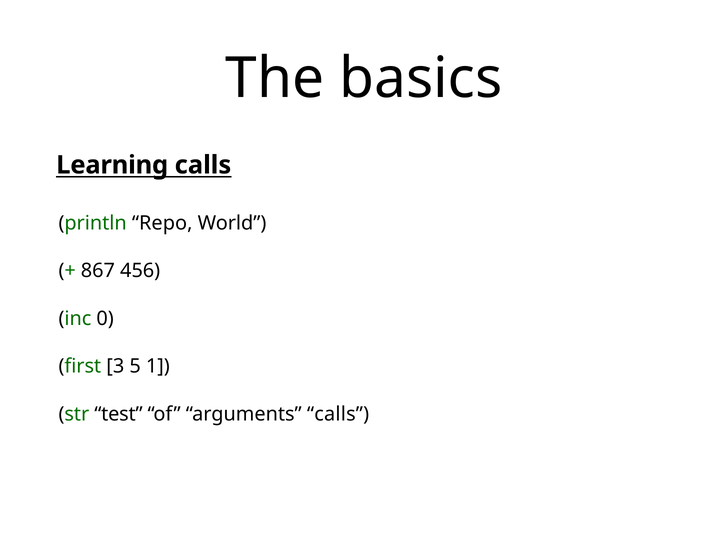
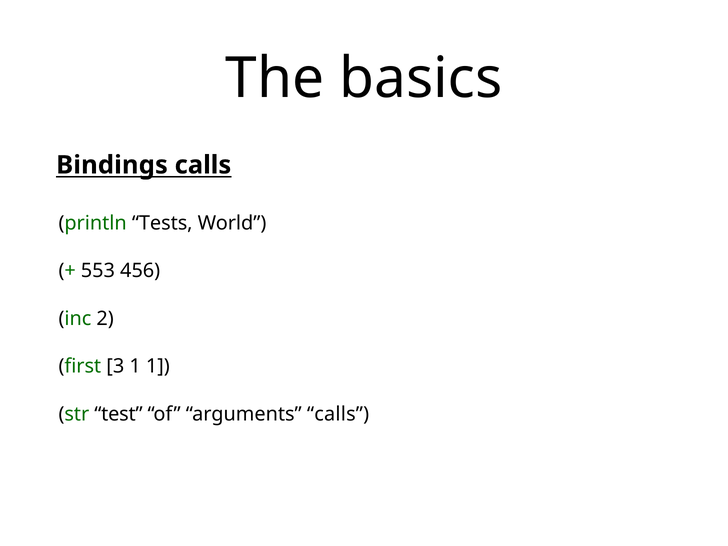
Learning: Learning -> Bindings
Repo: Repo -> Tests
867: 867 -> 553
0: 0 -> 2
3 5: 5 -> 1
